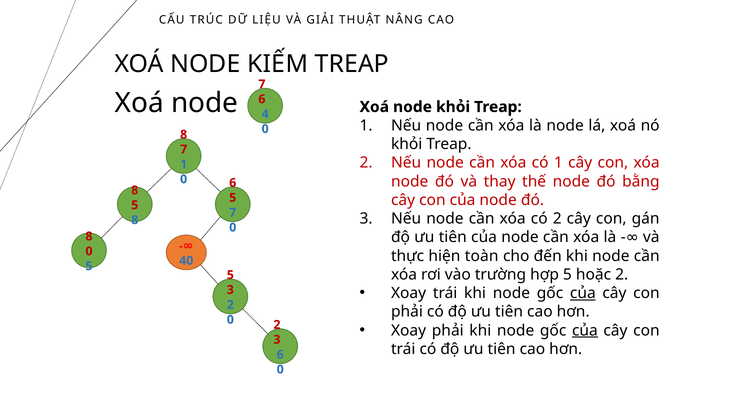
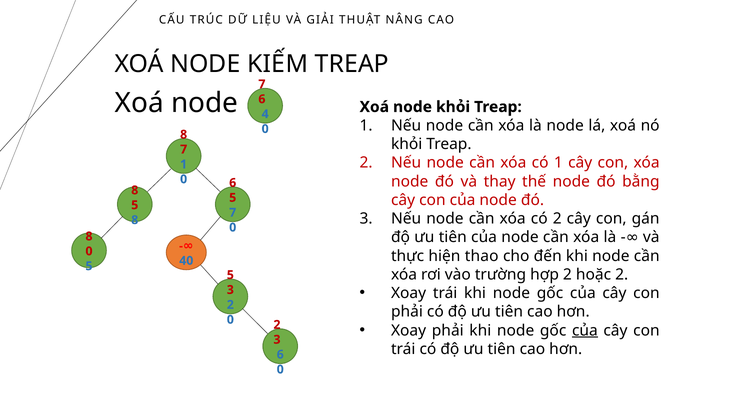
toàn: toàn -> thao
hợp 5: 5 -> 2
của at (583, 293) underline: present -> none
